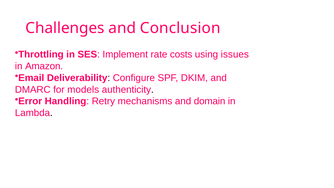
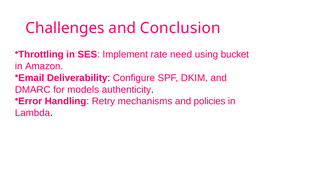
costs: costs -> need
issues: issues -> bucket
domain: domain -> policies
